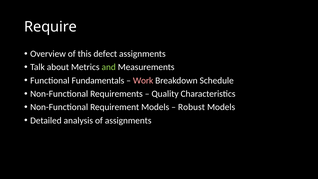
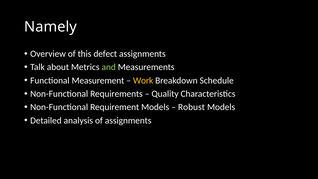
Require: Require -> Namely
Fundamentals: Fundamentals -> Measurement
Work colour: pink -> yellow
